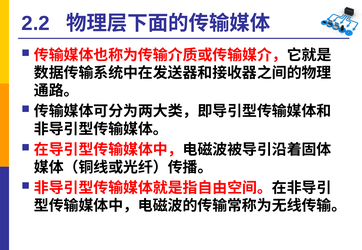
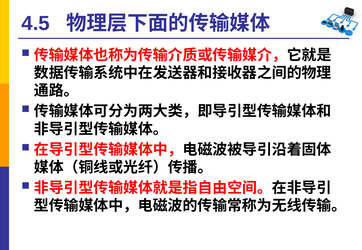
2.2: 2.2 -> 4.5
